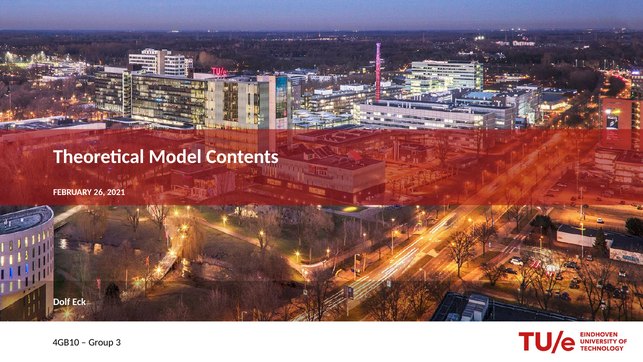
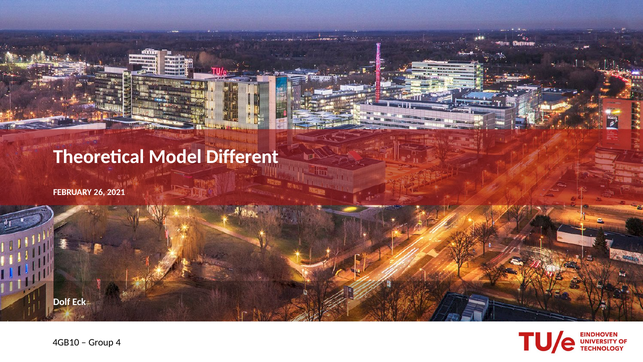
Contents: Contents -> Different
3: 3 -> 4
